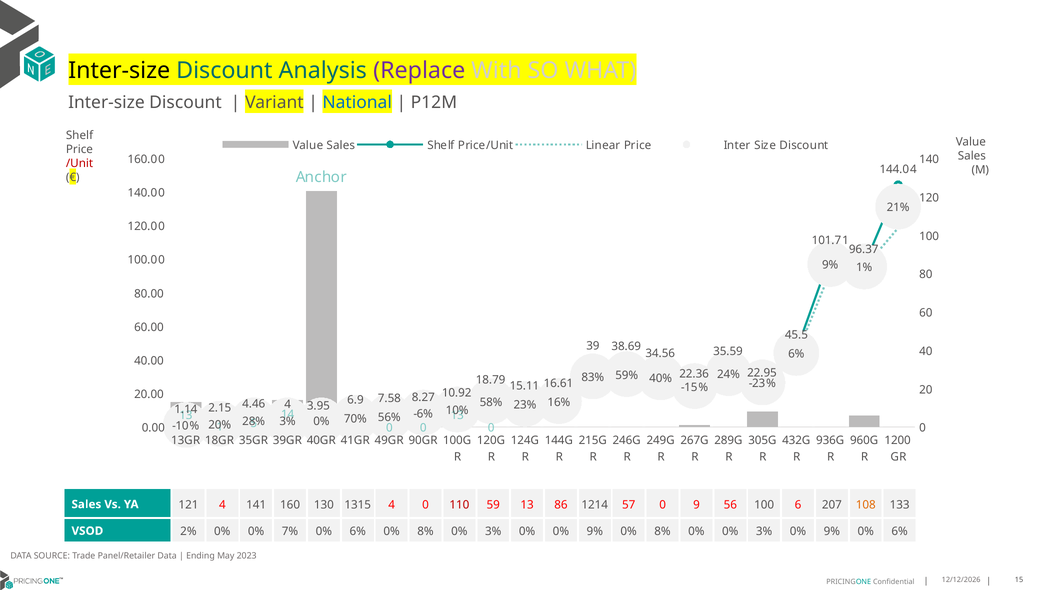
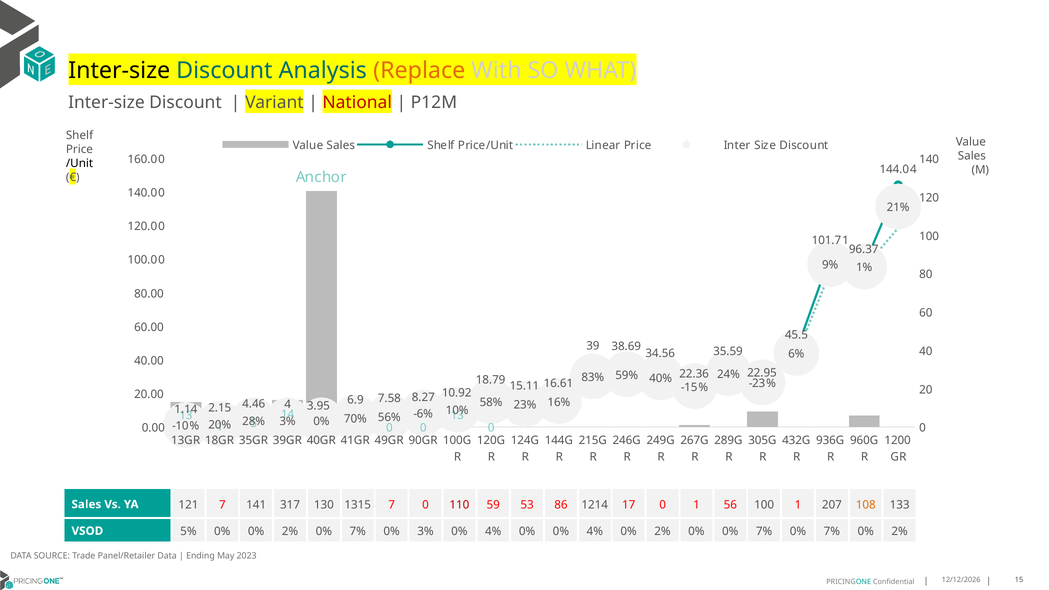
Replace colour: purple -> orange
National colour: blue -> red
/Unit colour: red -> black
121 4: 4 -> 7
160: 160 -> 317
1315 4: 4 -> 7
59 13: 13 -> 53
57: 57 -> 17
0 9: 9 -> 1
100 6: 6 -> 1
2%: 2% -> 5%
0% 0% 7%: 7% -> 2%
6% at (358, 531): 6% -> 7%
8% at (425, 531): 8% -> 3%
3% at (493, 531): 3% -> 4%
0% 0% 9%: 9% -> 4%
8% at (663, 531): 8% -> 2%
0% 0% 3%: 3% -> 7%
9% at (832, 531): 9% -> 7%
6% at (900, 531): 6% -> 2%
